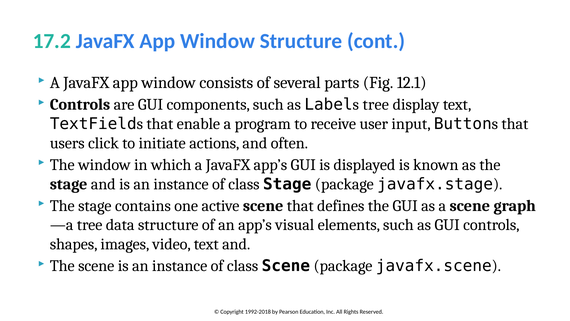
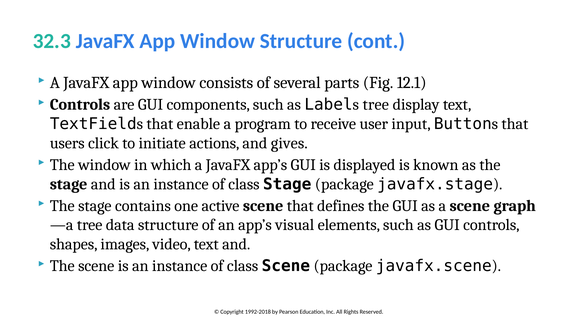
17.2: 17.2 -> 32.3
often: often -> gives
